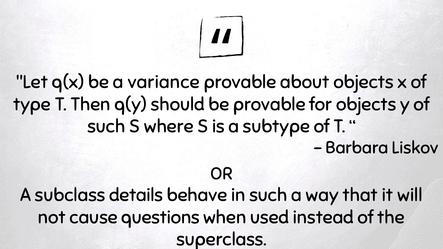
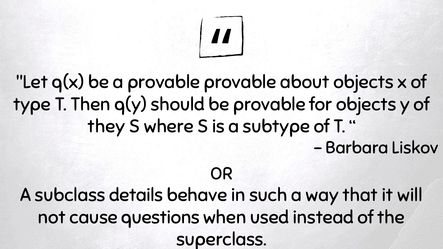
a variance: variance -> provable
such at (106, 127): such -> they
